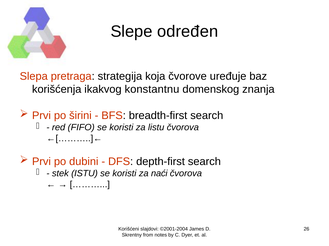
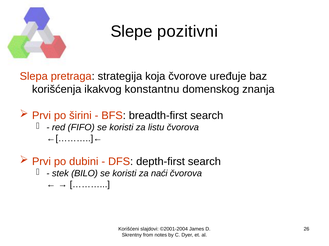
određen: određen -> pozitivni
ISTU: ISTU -> BILO
